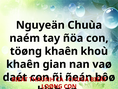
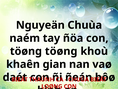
töøng khaên: khaên -> töøng
